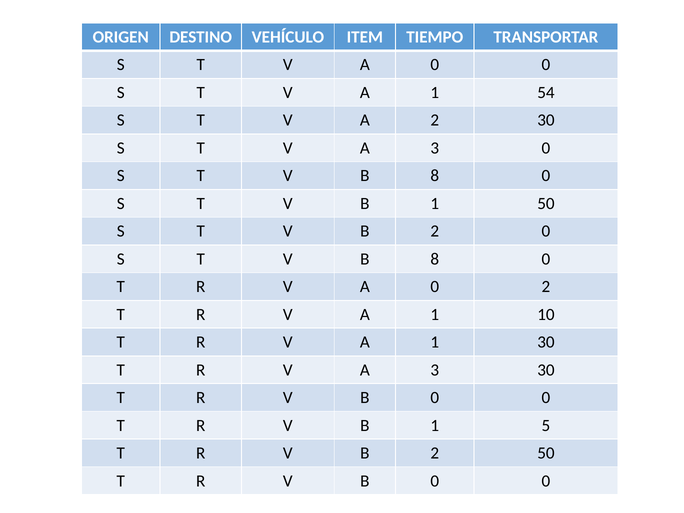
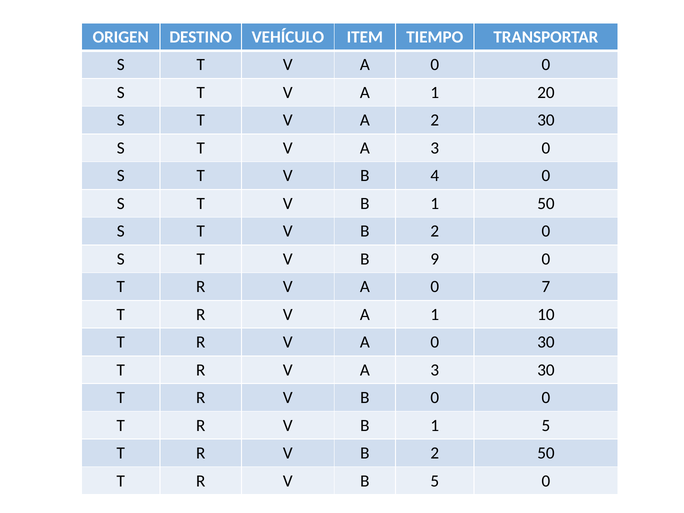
54: 54 -> 20
8 at (435, 176): 8 -> 4
8 at (435, 259): 8 -> 9
0 2: 2 -> 7
1 at (435, 342): 1 -> 0
0 at (435, 481): 0 -> 5
